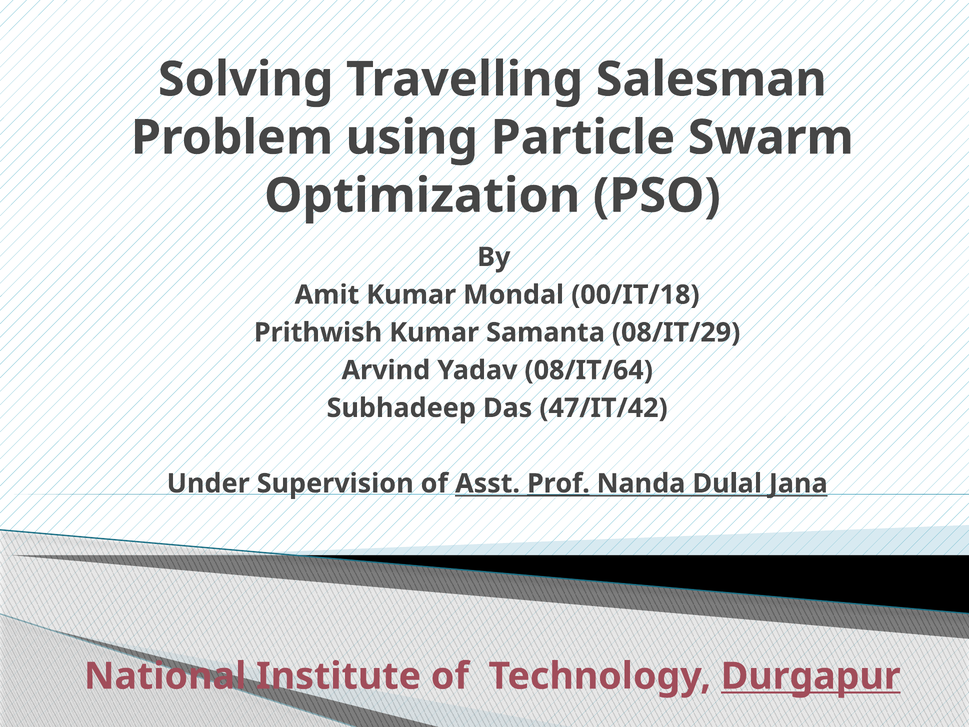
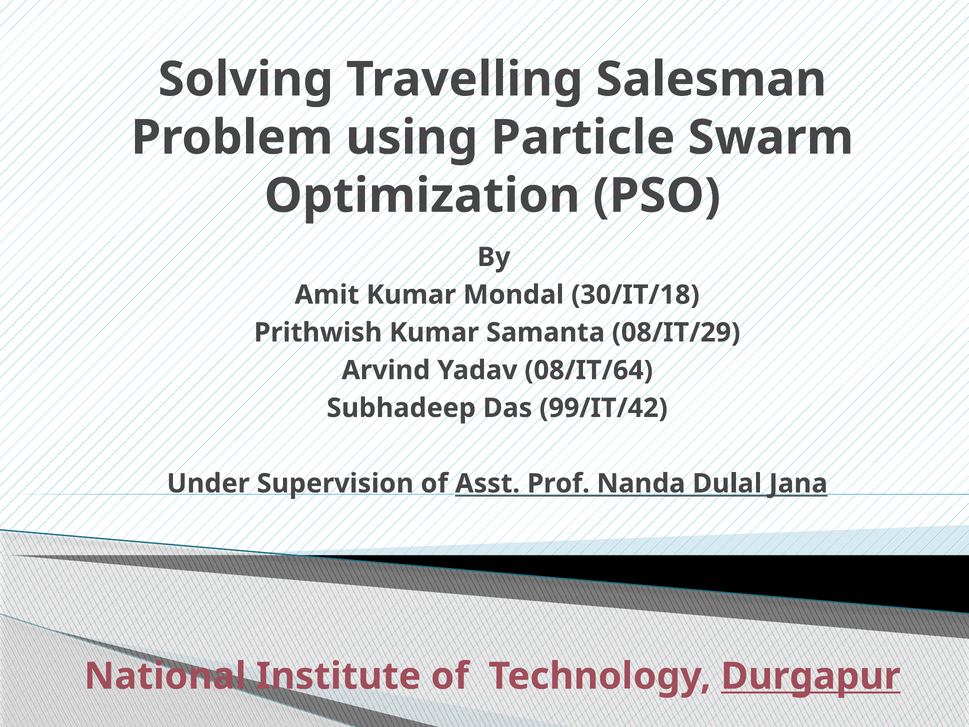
00/IT/18: 00/IT/18 -> 30/IT/18
47/IT/42: 47/IT/42 -> 99/IT/42
Prof underline: present -> none
